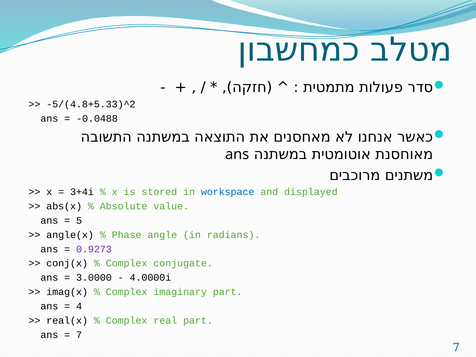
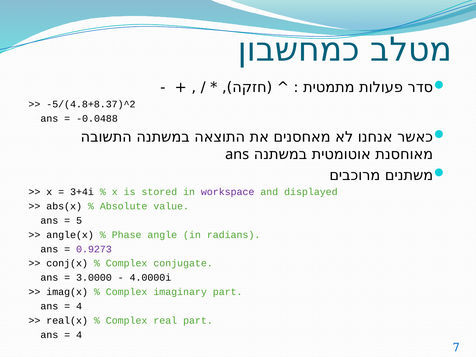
-5/(4.8+5.33)^2: -5/(4.8+5.33)^2 -> -5/(4.8+8.37)^2
workspace colour: blue -> purple
7 at (79, 335): 7 -> 4
